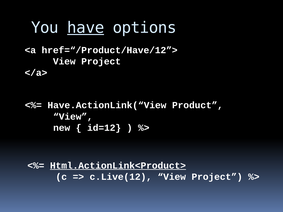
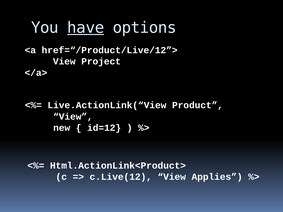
href=“/Product/Have/12”>: href=“/Product/Have/12”> -> href=“/Product/Live/12”>
Have.ActionLink(“View: Have.ActionLink(“View -> Live.ActionLink(“View
Html.ActionLink<Product> underline: present -> none
Project at (217, 177): Project -> Applies
